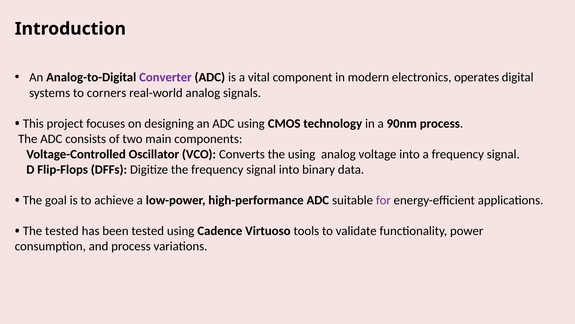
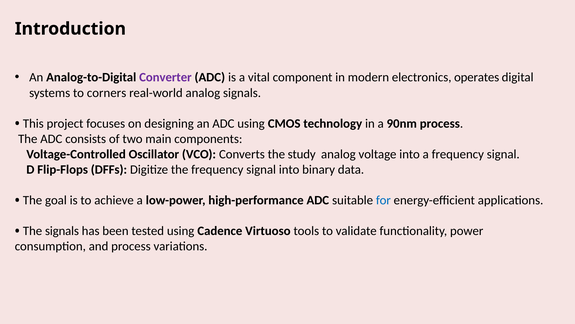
the using: using -> study
for colour: purple -> blue
The tested: tested -> signals
